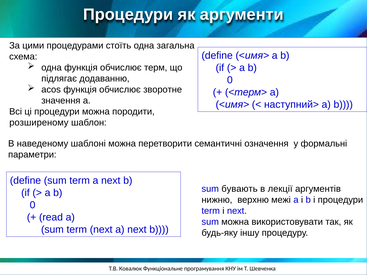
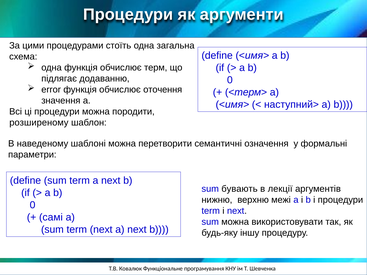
acos: acos -> error
зворотне: зворотне -> оточення
read: read -> самі
